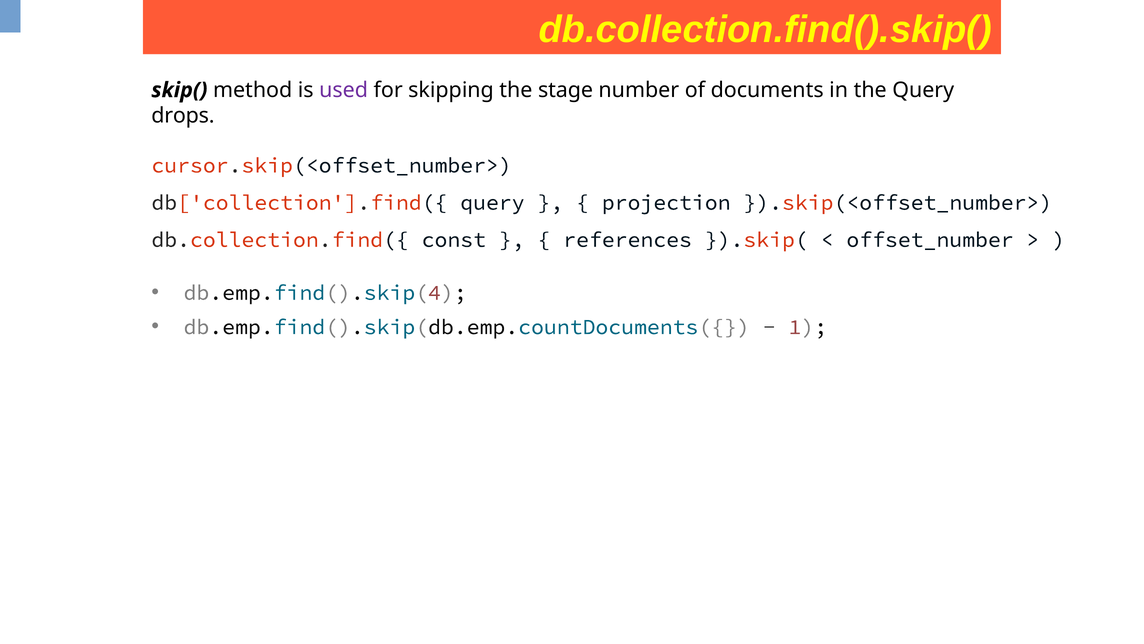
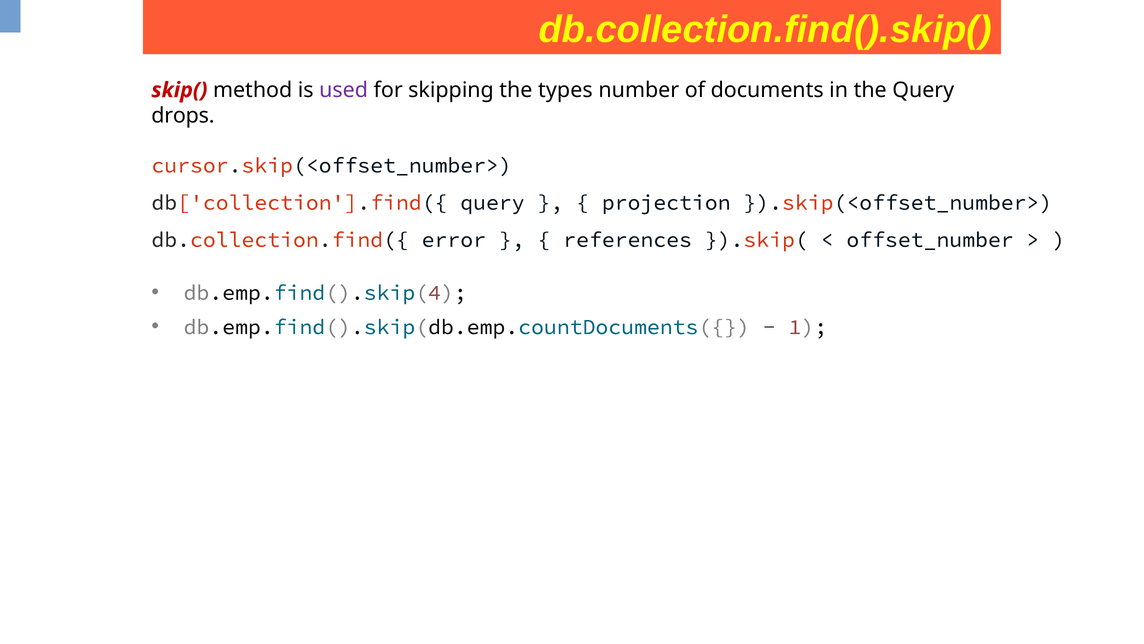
skip( colour: black -> red
stage: stage -> types
const: const -> error
